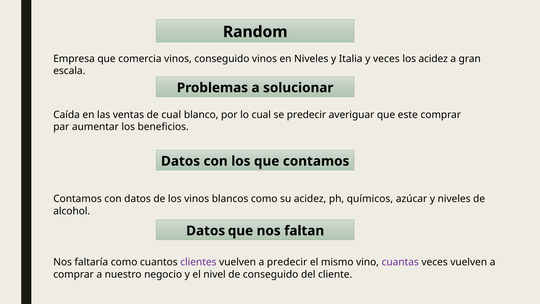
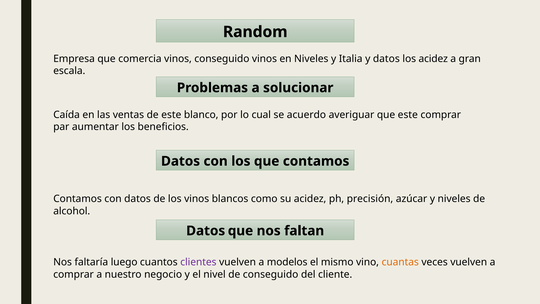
y veces: veces -> datos
de cual: cual -> este
se predecir: predecir -> acuerdo
químicos: químicos -> precisión
faltaría como: como -> luego
a predecir: predecir -> modelos
cuantas colour: purple -> orange
